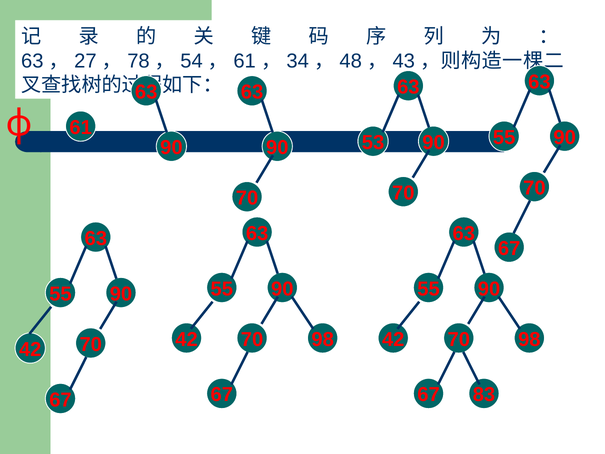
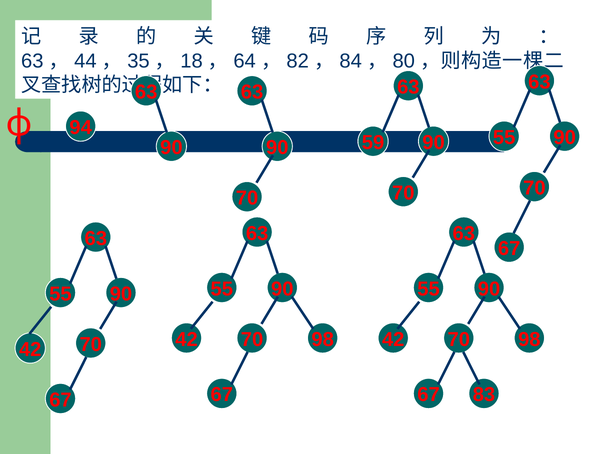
27: 27 -> 44
78: 78 -> 35
54: 54 -> 18
61 at (245, 61): 61 -> 64
34: 34 -> 82
48: 48 -> 84
43: 43 -> 80
φ 61: 61 -> 94
53: 53 -> 59
